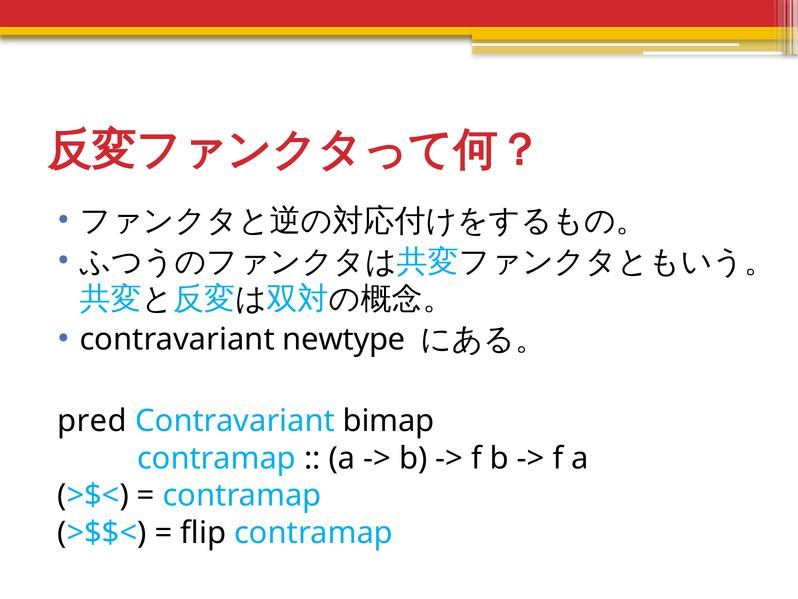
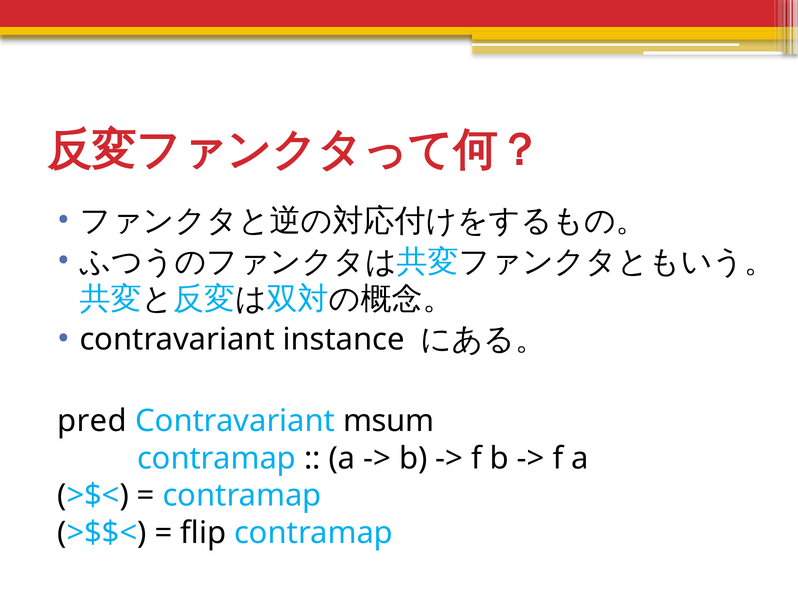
newtype: newtype -> instance
bimap: bimap -> msum
